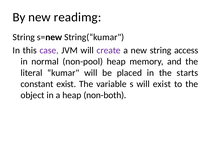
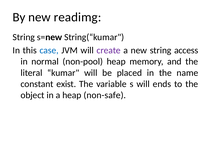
case colour: purple -> blue
starts: starts -> name
will exist: exist -> ends
non-both: non-both -> non-safe
